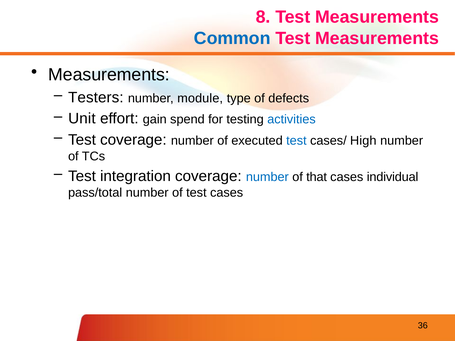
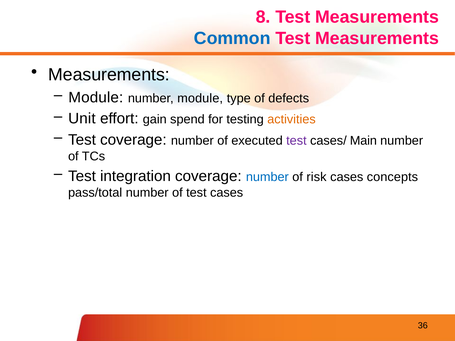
Testers at (96, 97): Testers -> Module
activities colour: blue -> orange
test at (296, 141) colour: blue -> purple
High: High -> Main
that: that -> risk
individual: individual -> concepts
